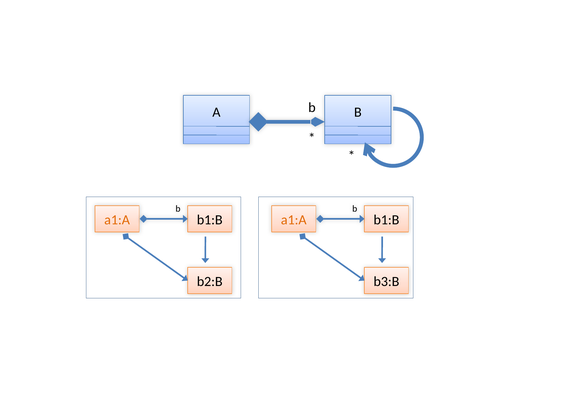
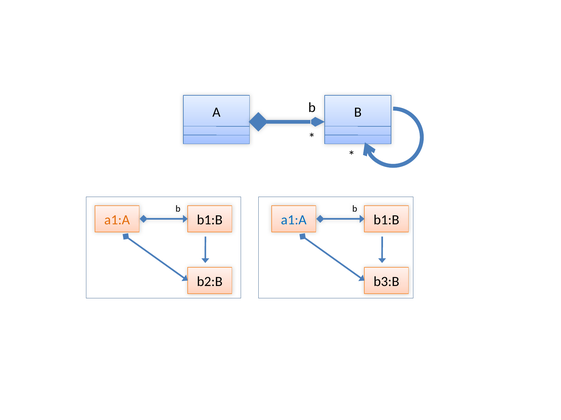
a1:A at (294, 220) colour: orange -> blue
